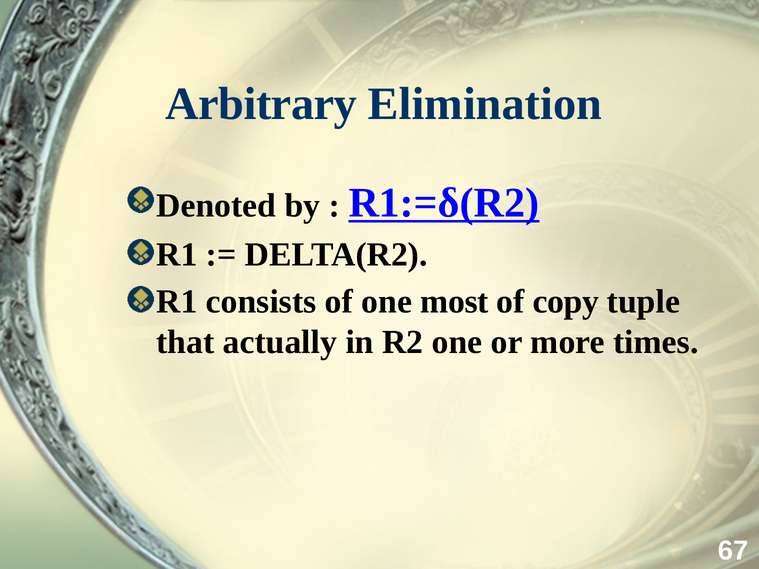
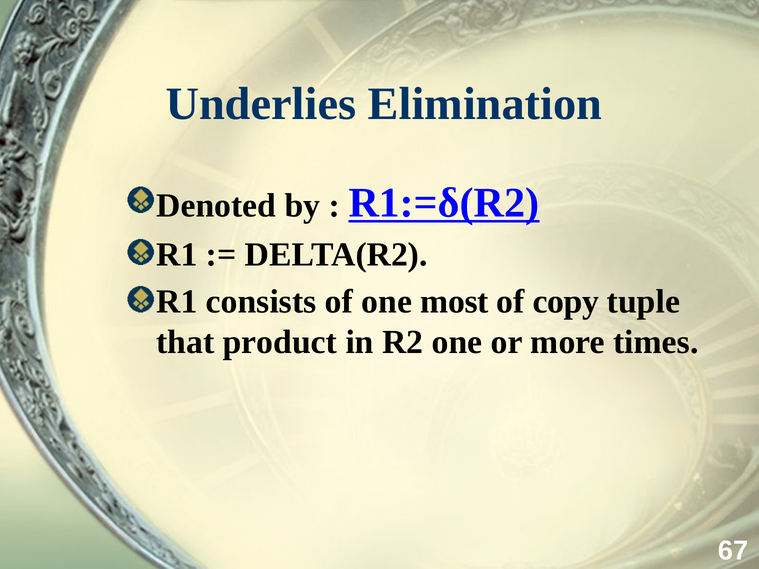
Arbitrary: Arbitrary -> Underlies
actually: actually -> product
